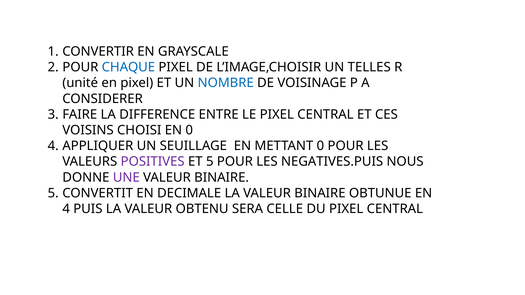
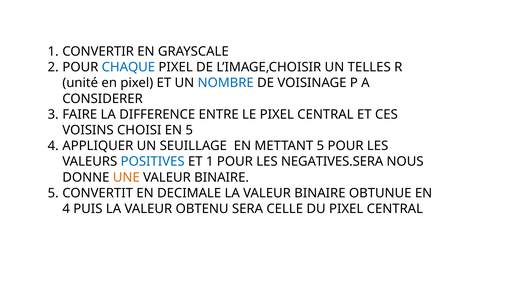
EN 0: 0 -> 5
METTANT 0: 0 -> 5
POSITIVES colour: purple -> blue
ET 5: 5 -> 1
NEGATIVES.PUIS: NEGATIVES.PUIS -> NEGATIVES.SERA
UNE colour: purple -> orange
